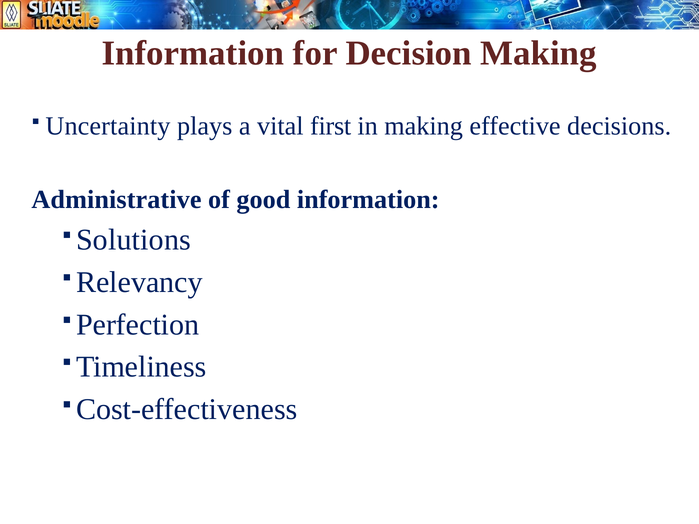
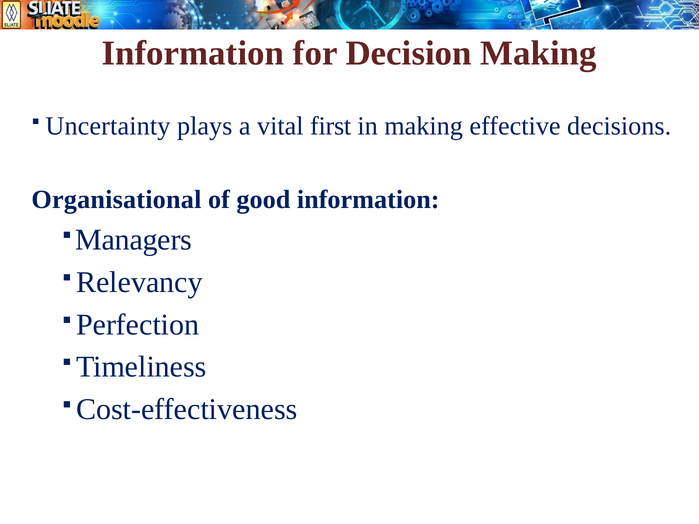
Administrative: Administrative -> Organisational
Solutions: Solutions -> Managers
